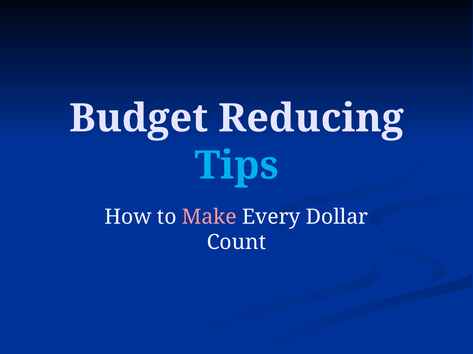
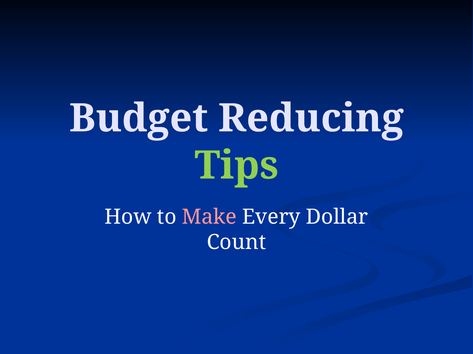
Tips colour: light blue -> light green
